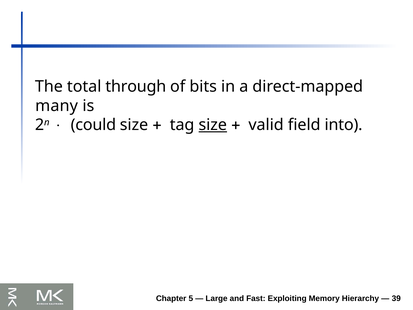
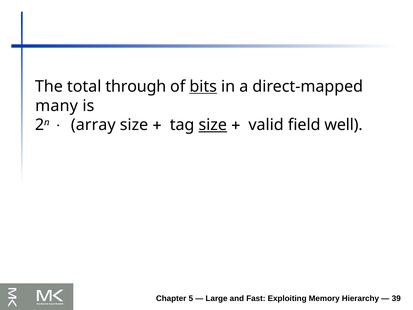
bits underline: none -> present
could: could -> array
into: into -> well
